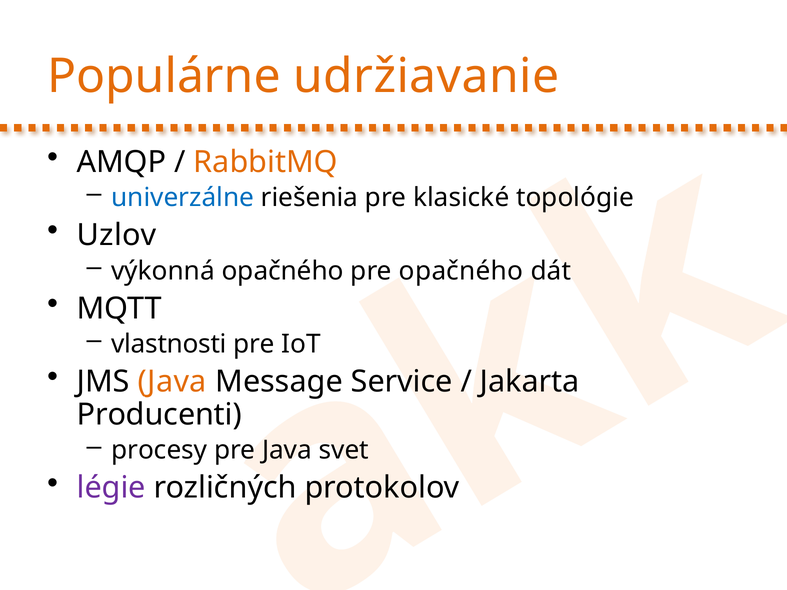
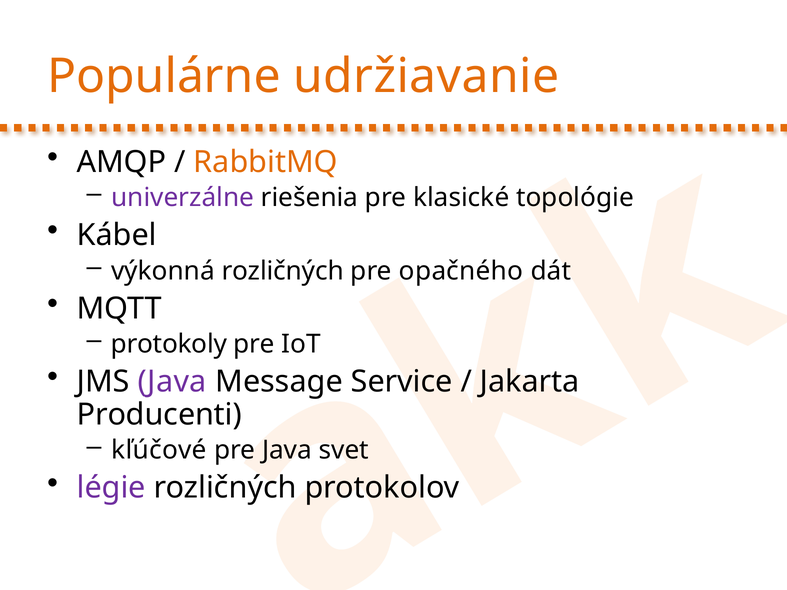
univerzálne colour: blue -> purple
Uzlov: Uzlov -> Kábel
výkonná opačného: opačného -> rozličných
vlastnosti: vlastnosti -> protokoly
Java at (172, 382) colour: orange -> purple
procesy: procesy -> kľúčové
